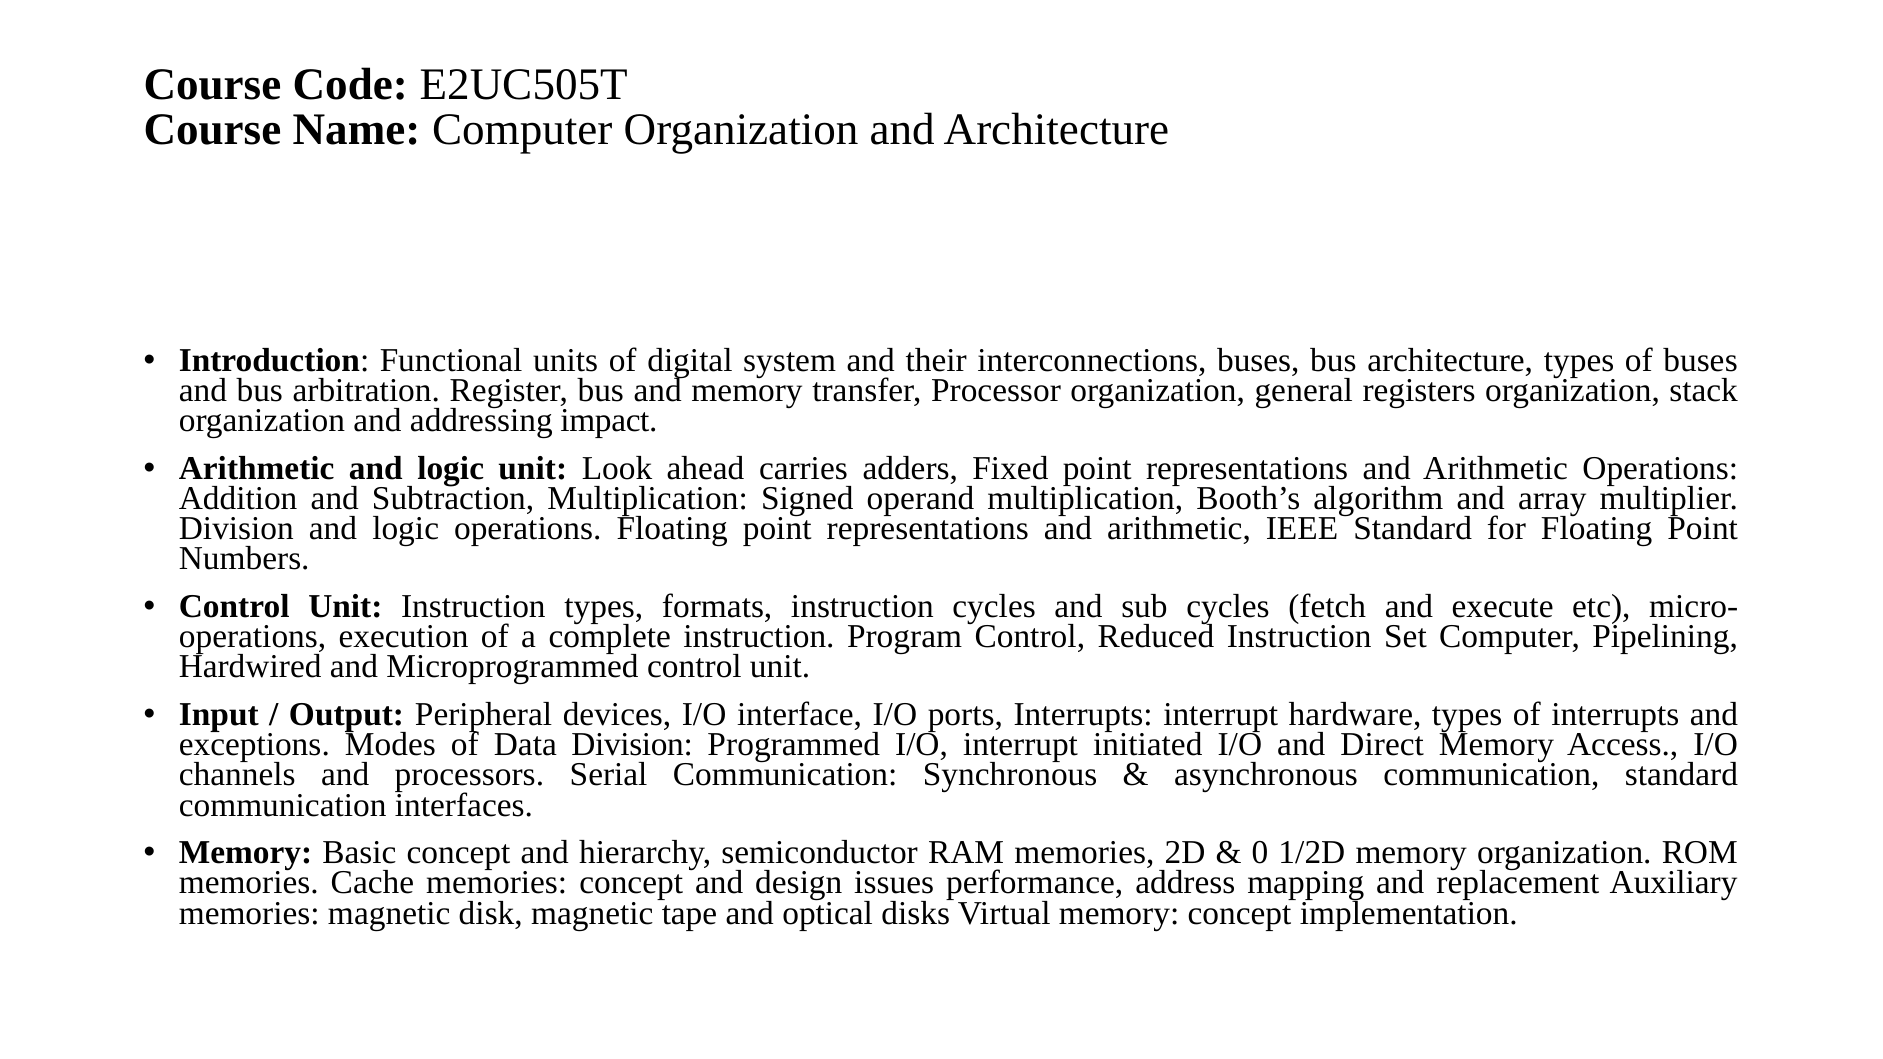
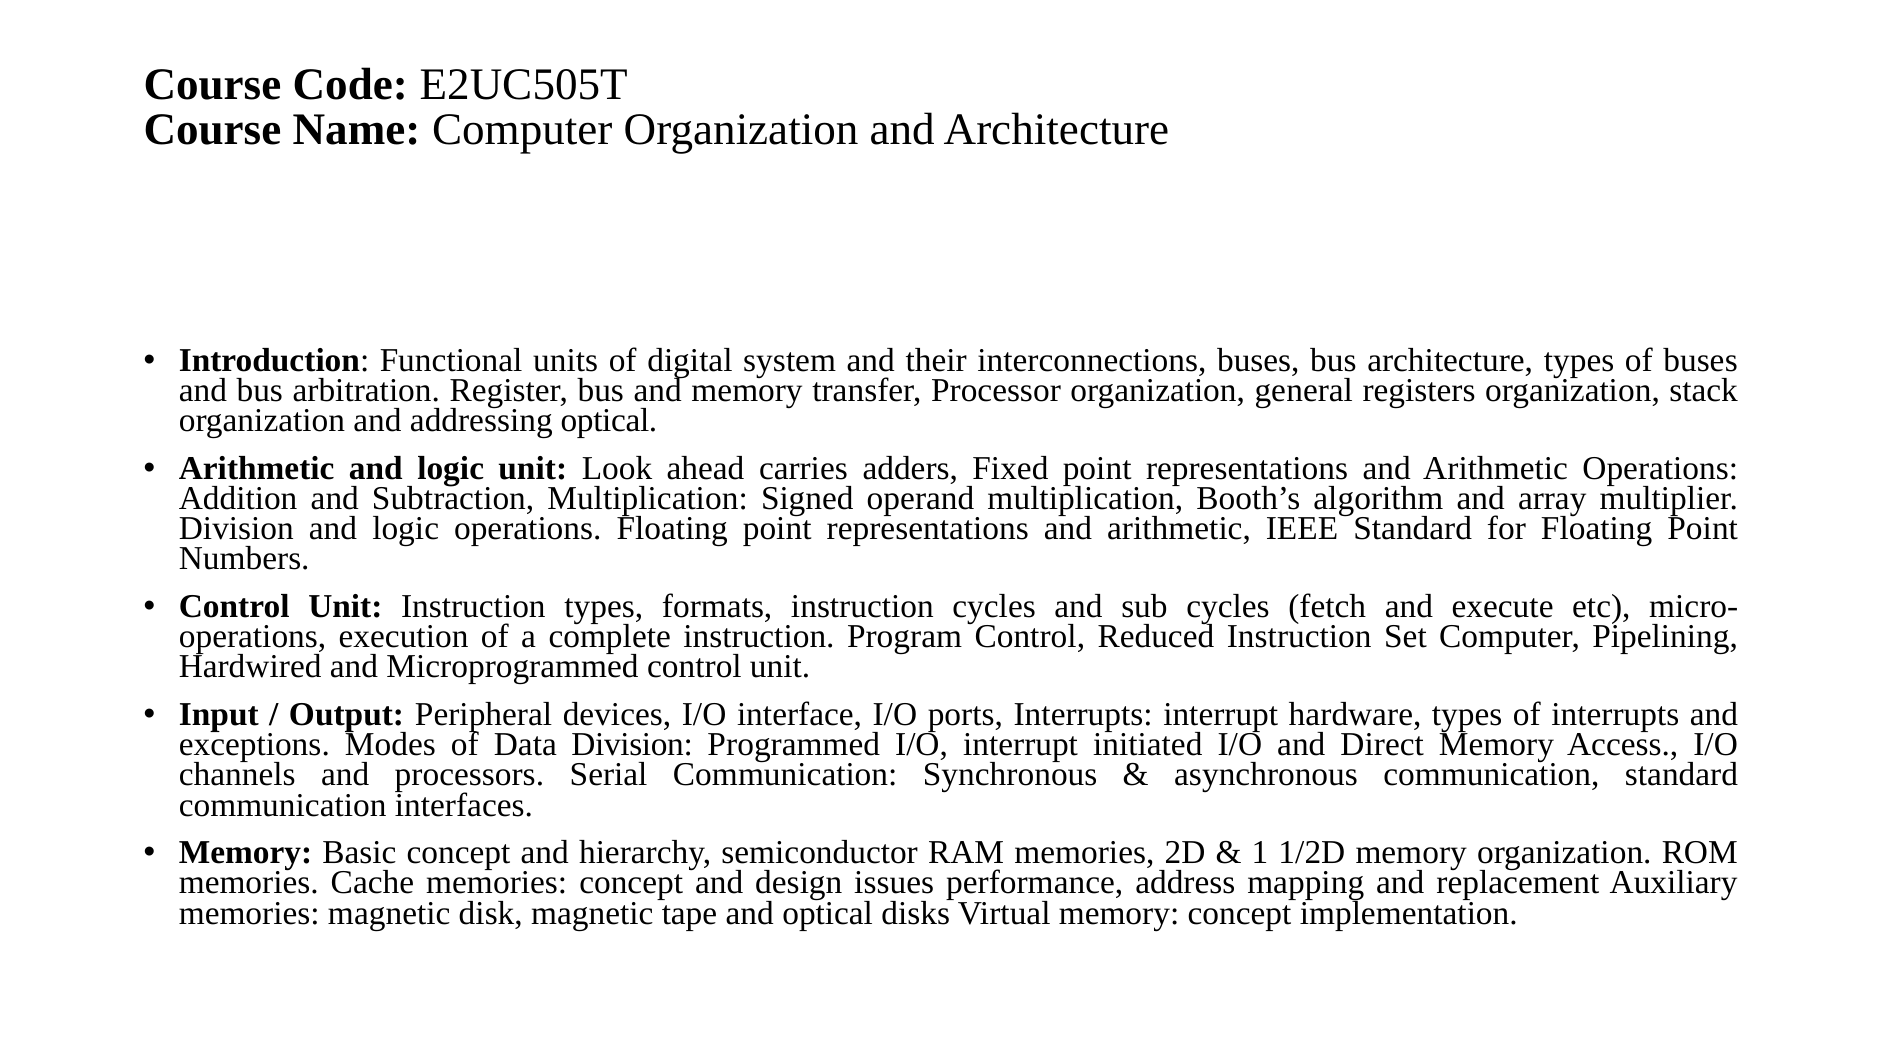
addressing impact: impact -> optical
0: 0 -> 1
